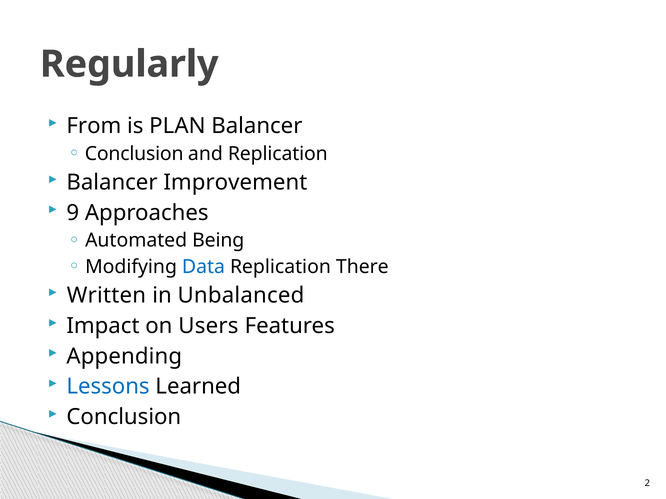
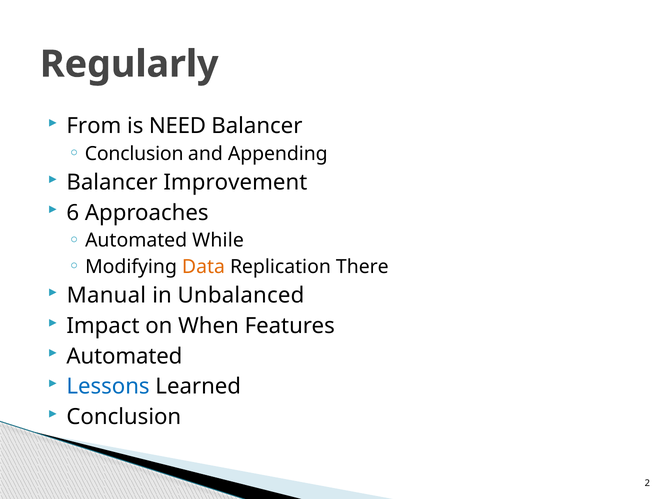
PLAN: PLAN -> NEED
and Replication: Replication -> Appending
9: 9 -> 6
Being: Being -> While
Data colour: blue -> orange
Written: Written -> Manual
Users: Users -> When
Appending at (124, 357): Appending -> Automated
